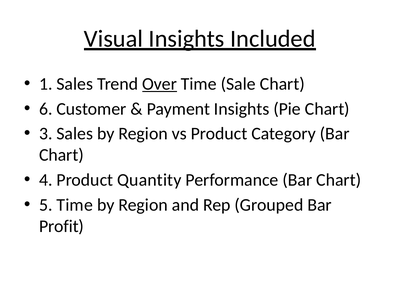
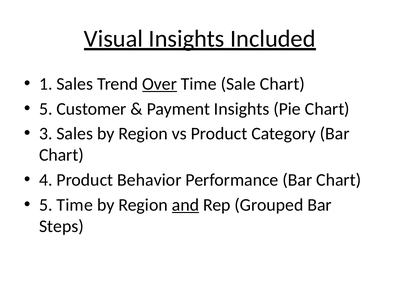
6 at (46, 109): 6 -> 5
Quantity: Quantity -> Behavior
and underline: none -> present
Profit: Profit -> Steps
